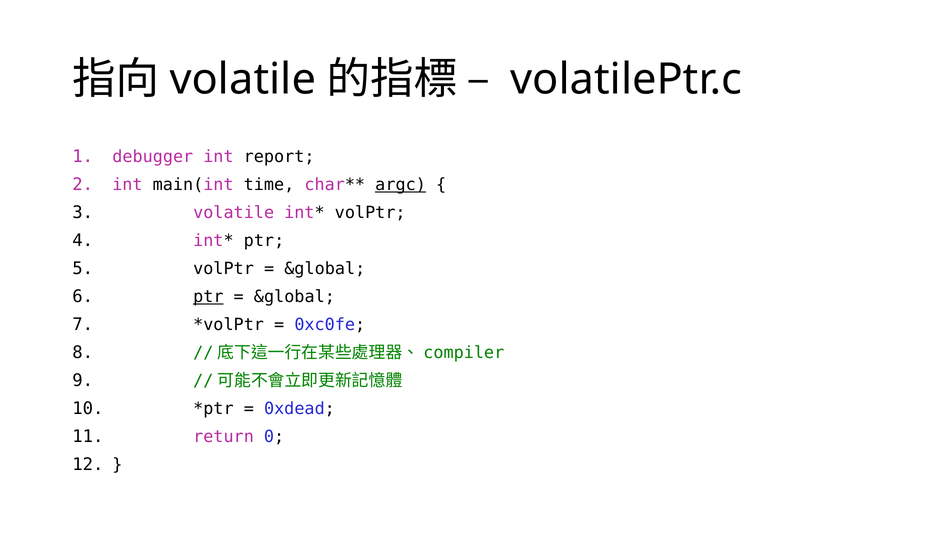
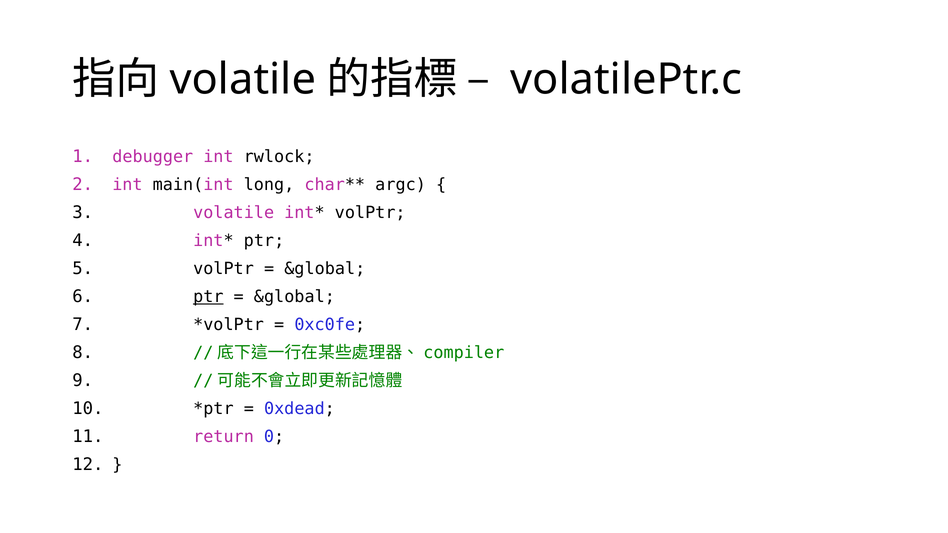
report: report -> rwlock
time: time -> long
argc underline: present -> none
